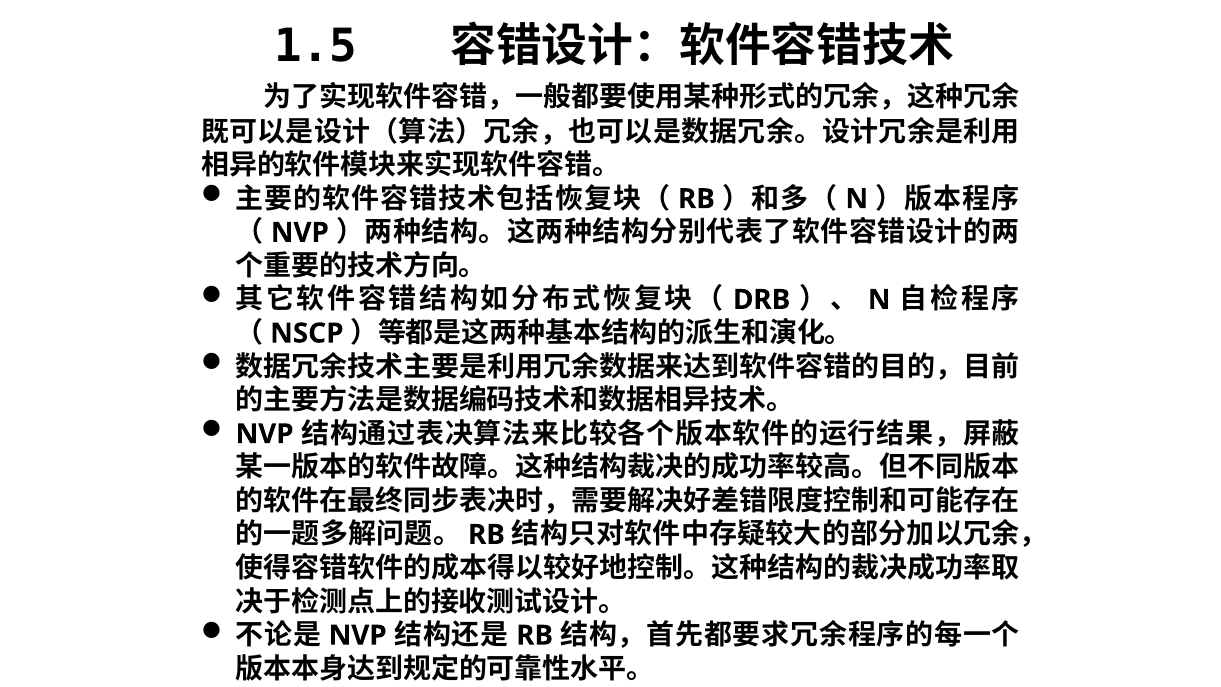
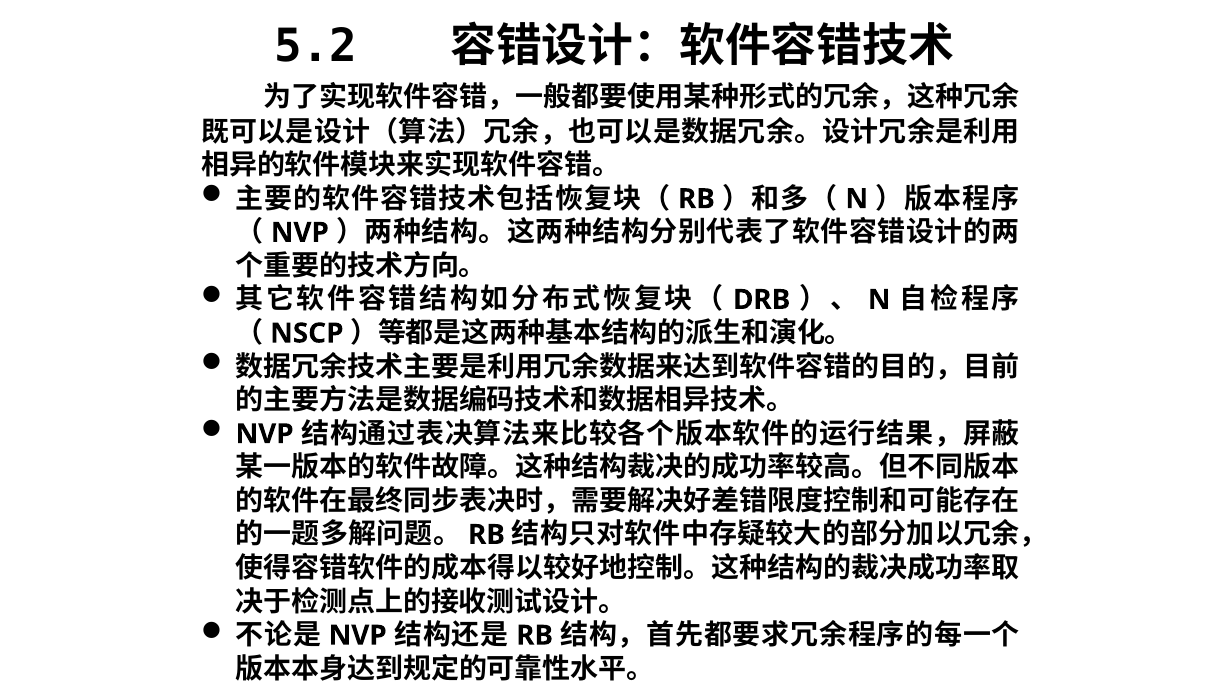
1.5: 1.5 -> 5.2
